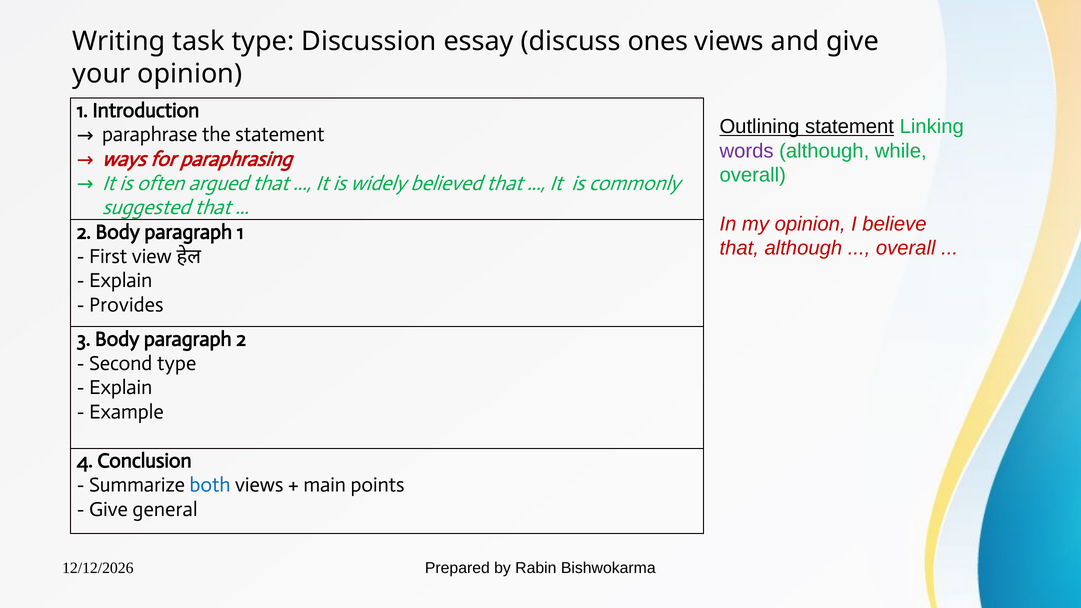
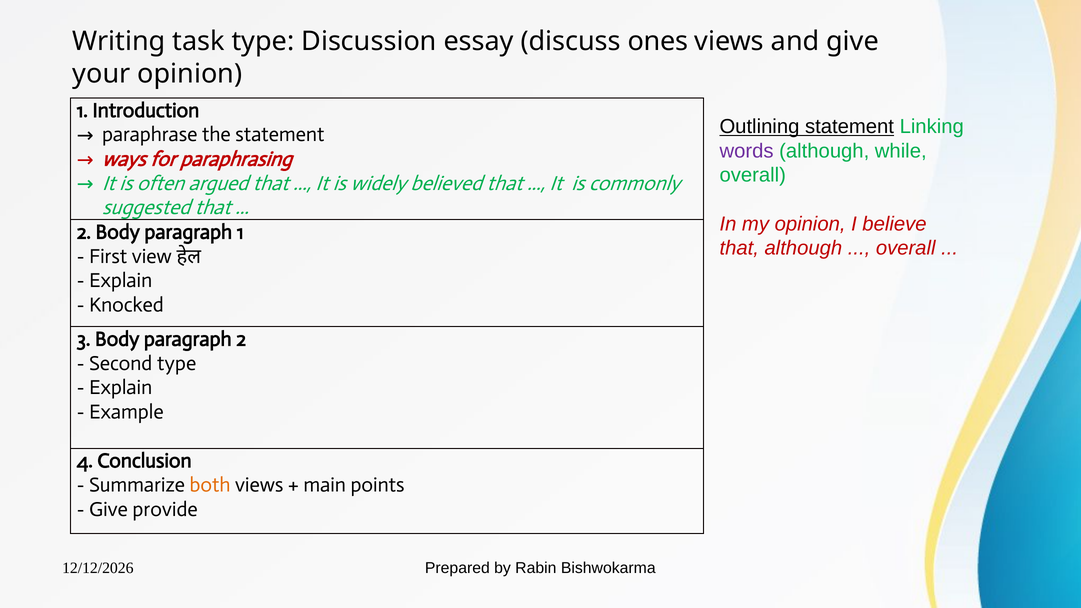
Provides: Provides -> Knocked
both colour: blue -> orange
general: general -> provide
